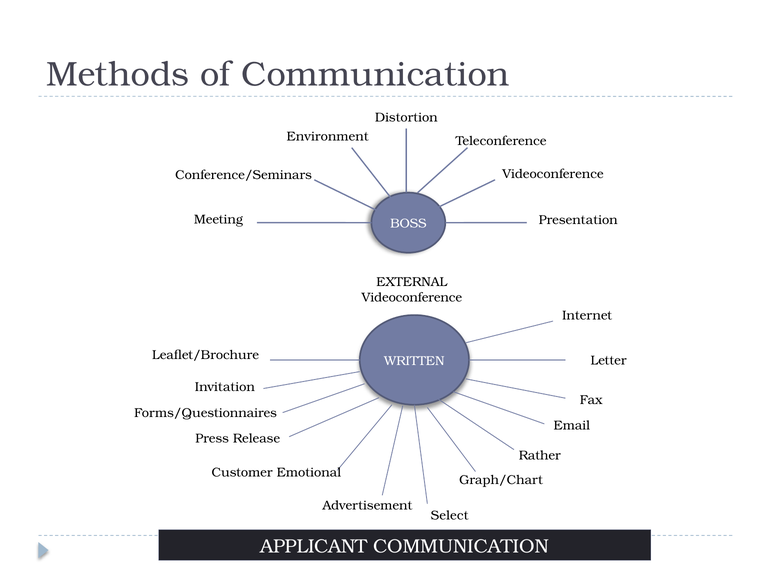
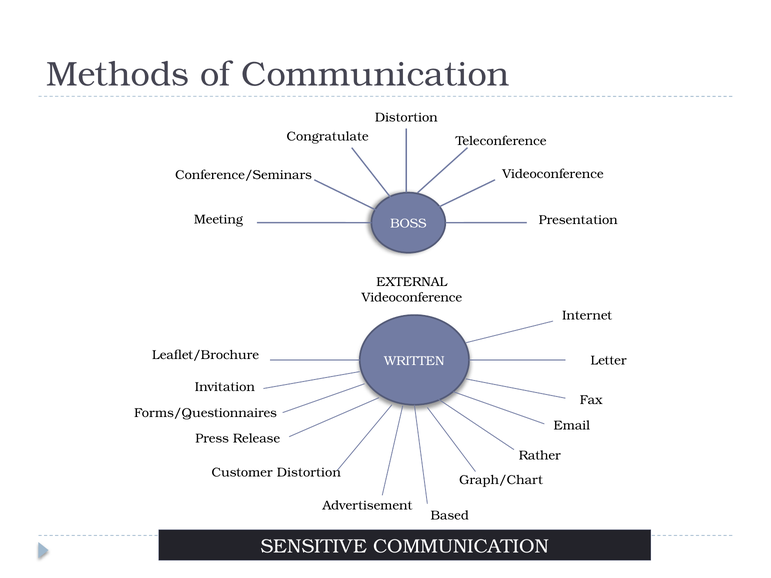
Environment: Environment -> Congratulate
Customer Emotional: Emotional -> Distortion
Select: Select -> Based
APPLICANT: APPLICANT -> SENSITIVE
